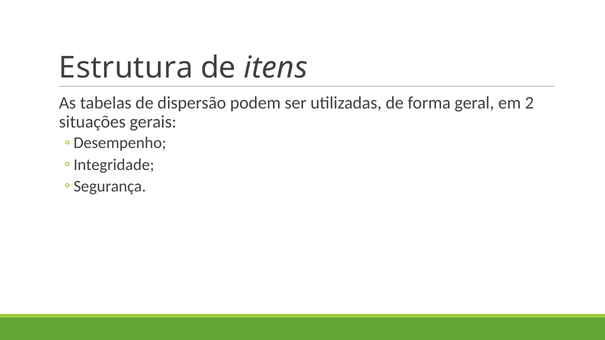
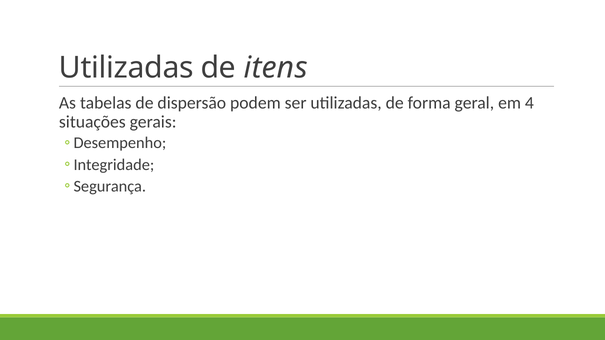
Estrutura at (126, 68): Estrutura -> Utilizadas
2: 2 -> 4
